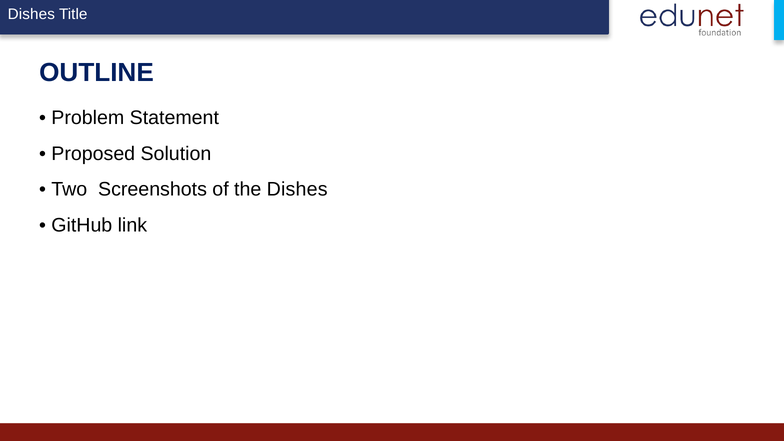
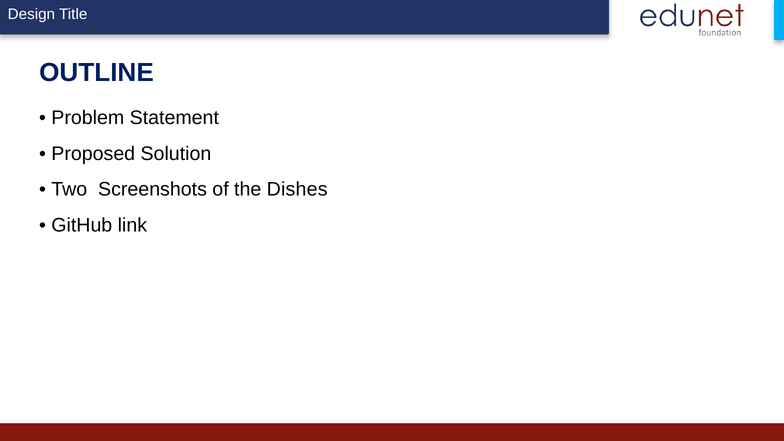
Dishes at (31, 14): Dishes -> Design
